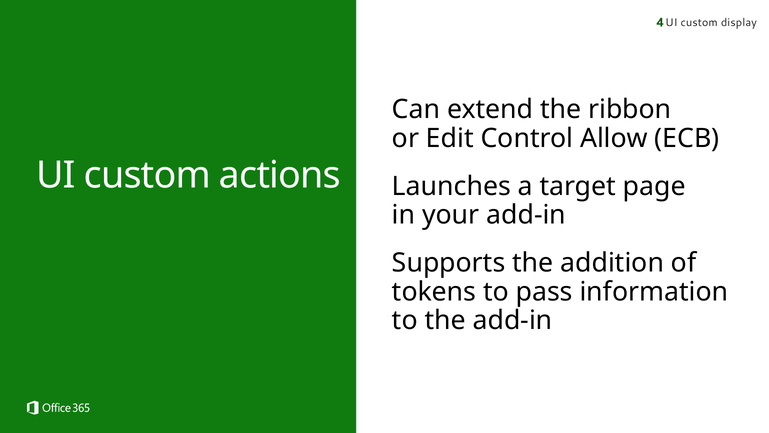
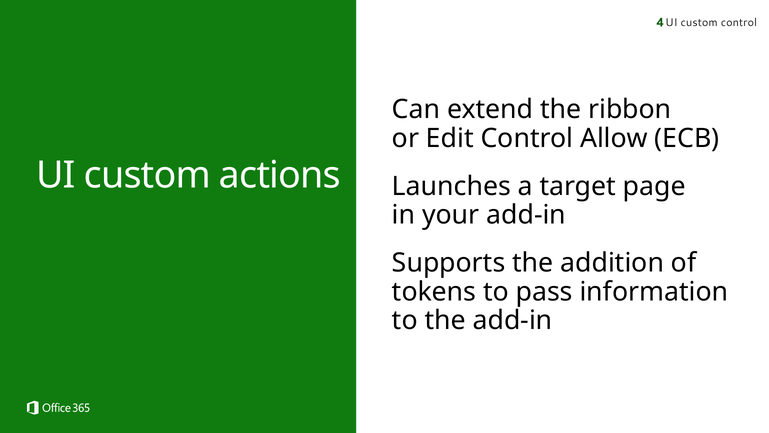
custom display: display -> control
